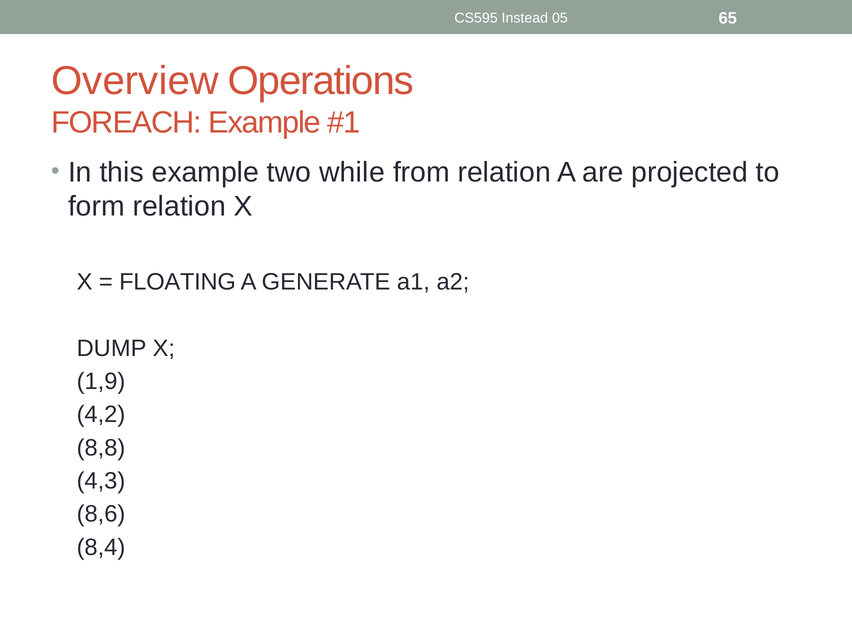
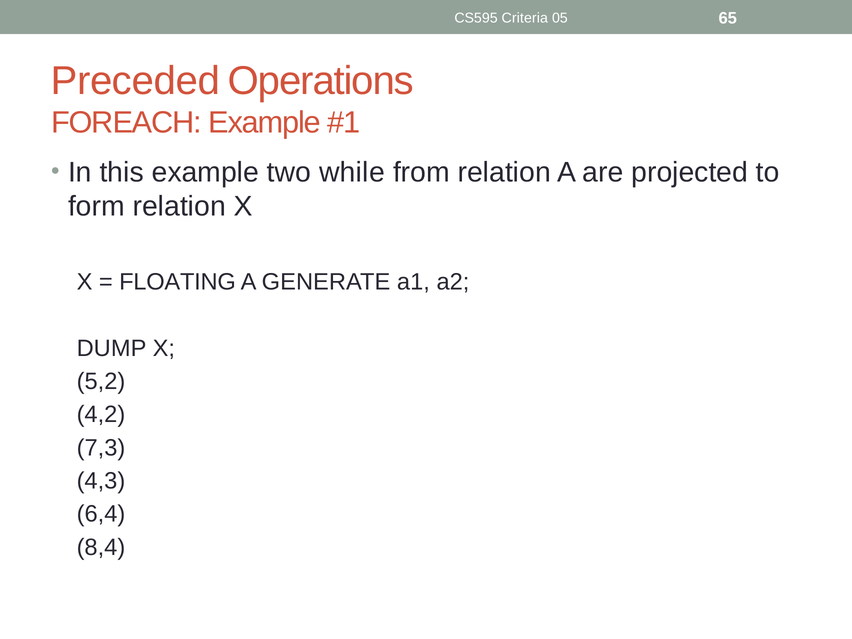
Instead: Instead -> Criteria
Overview: Overview -> Preceded
1,9: 1,9 -> 5,2
8,8: 8,8 -> 7,3
8,6: 8,6 -> 6,4
